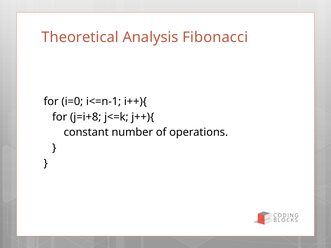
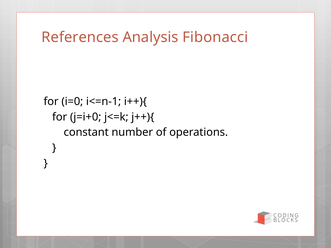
Theoretical: Theoretical -> References
j=i+8: j=i+8 -> j=i+0
